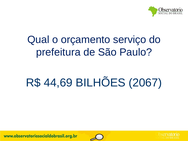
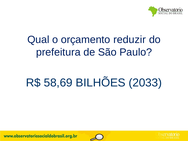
serviço: serviço -> reduzir
44,69: 44,69 -> 58,69
2067: 2067 -> 2033
